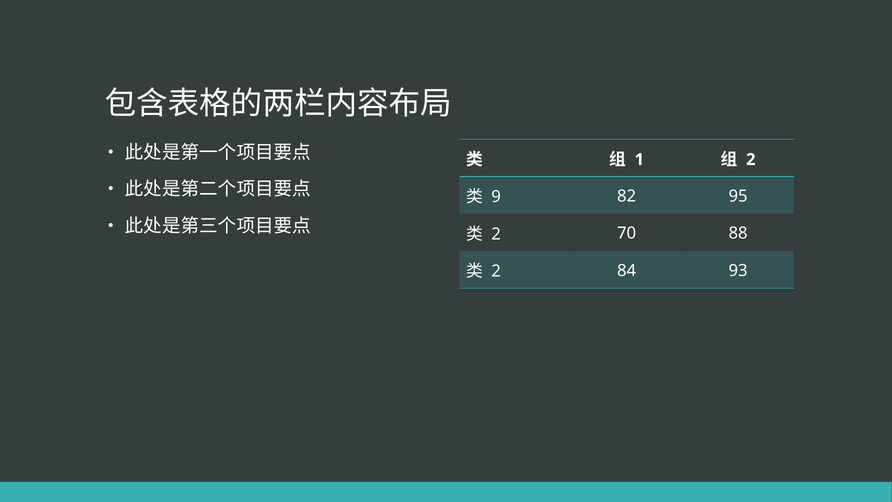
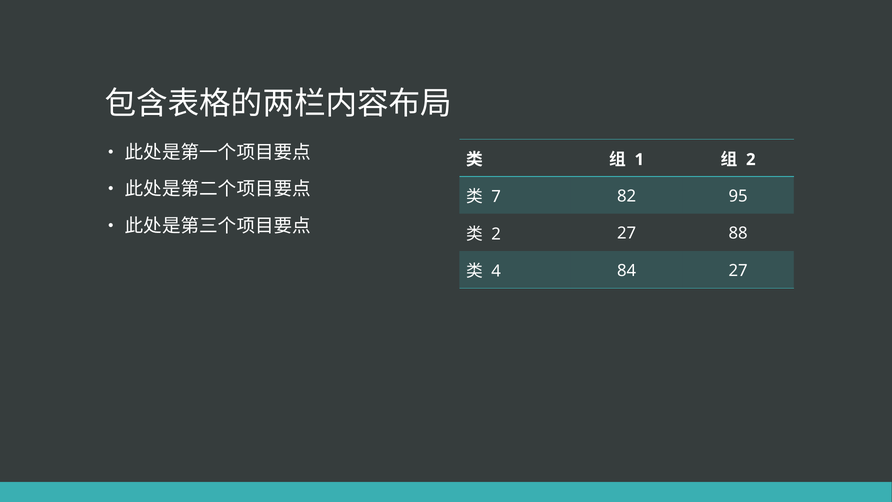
9: 9 -> 7
2 70: 70 -> 27
2 at (496, 271): 2 -> 4
84 93: 93 -> 27
